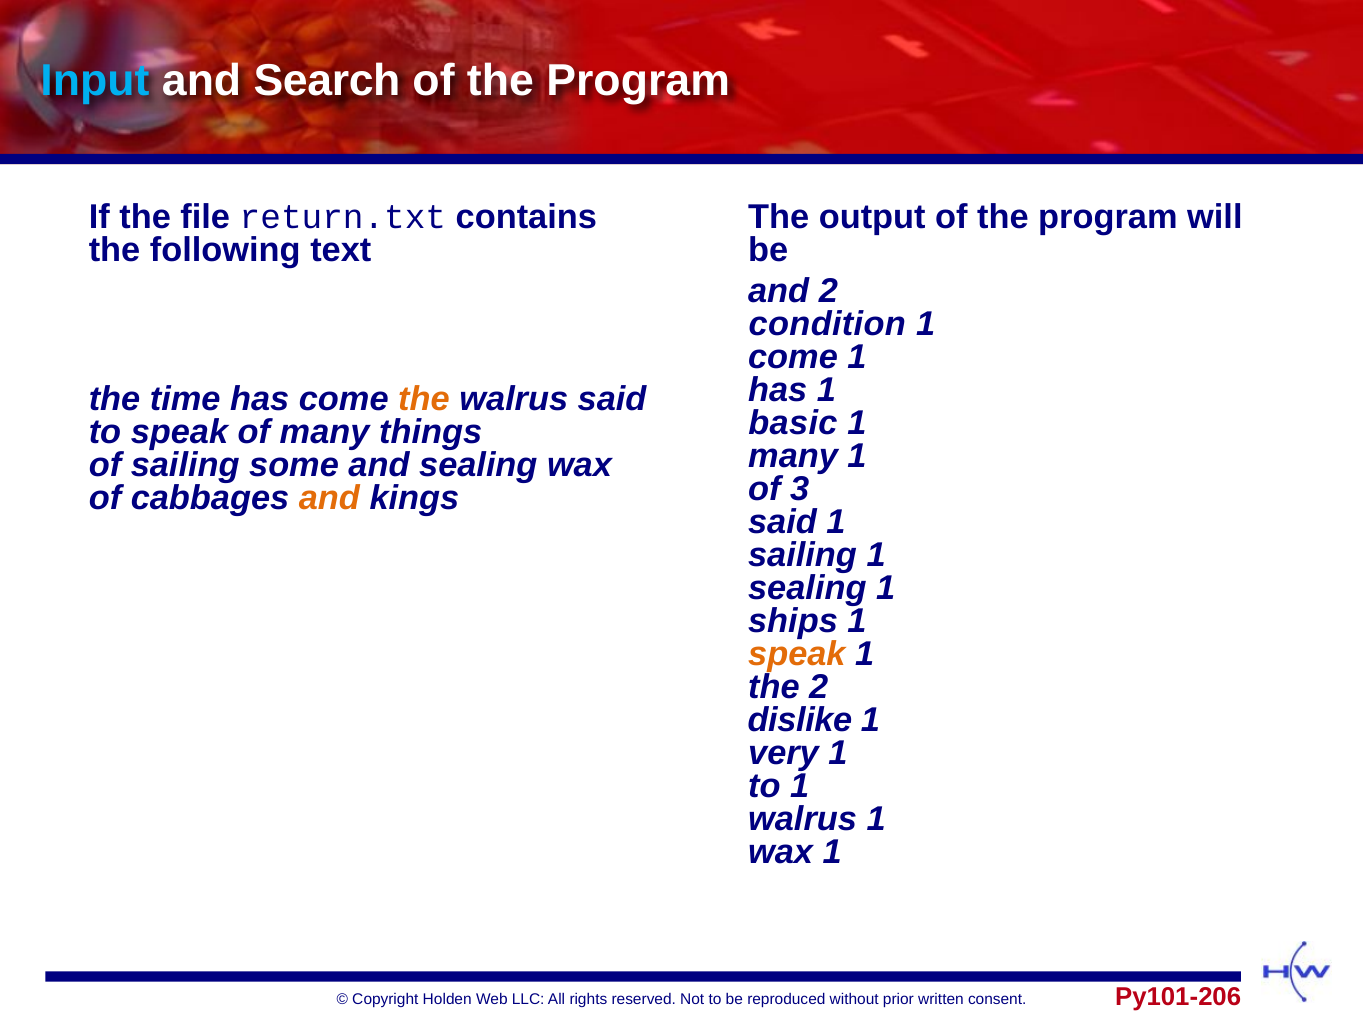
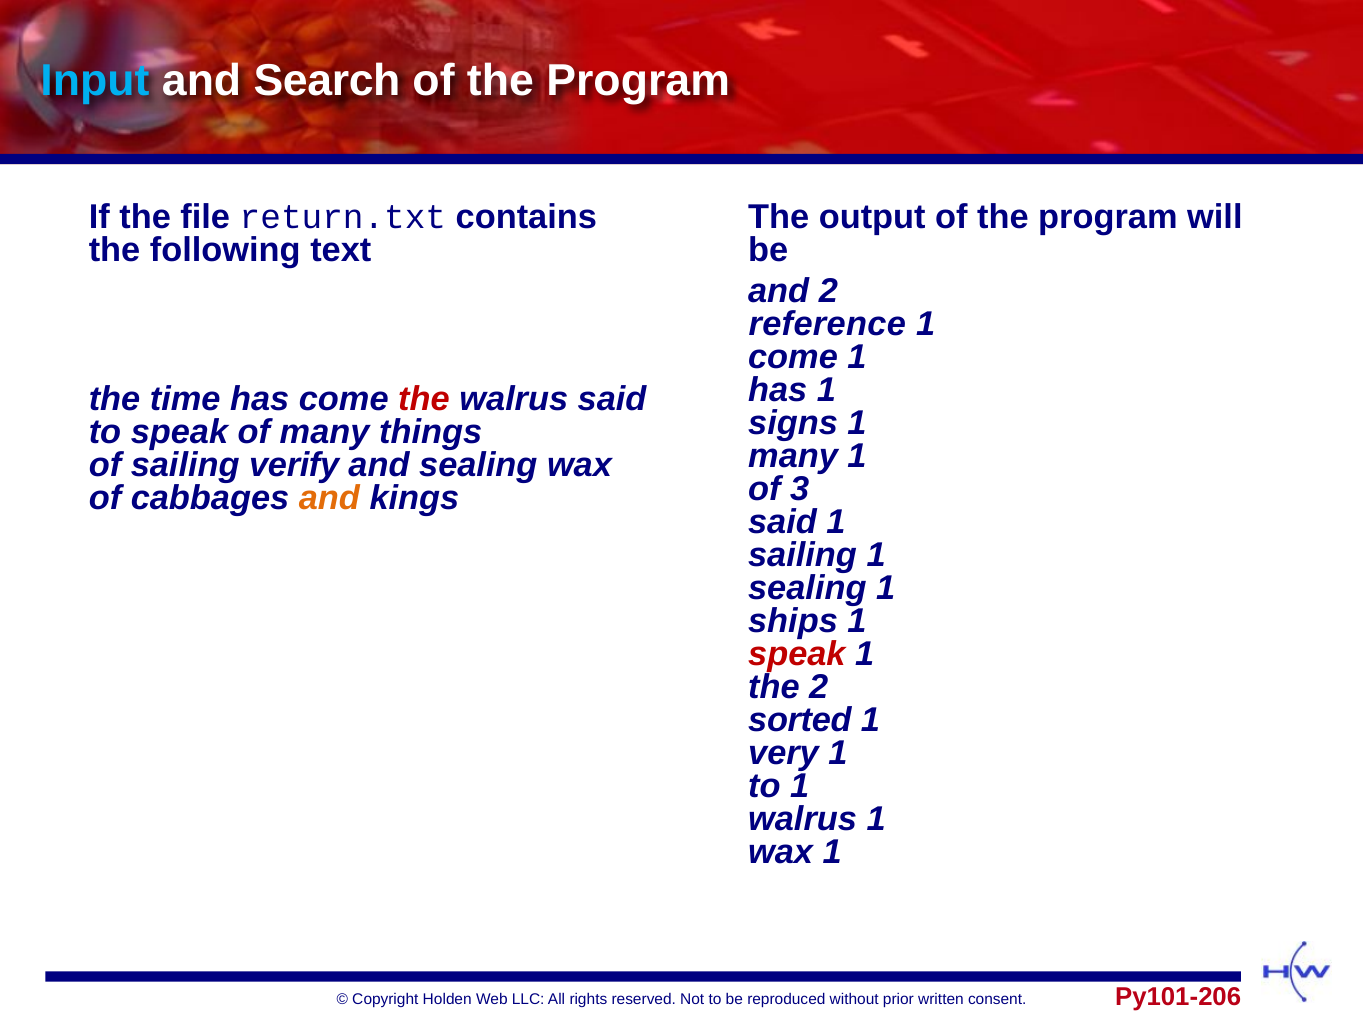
condition: condition -> reference
the at (424, 399) colour: orange -> red
basic: basic -> signs
some: some -> verify
speak at (797, 655) colour: orange -> red
dislike: dislike -> sorted
